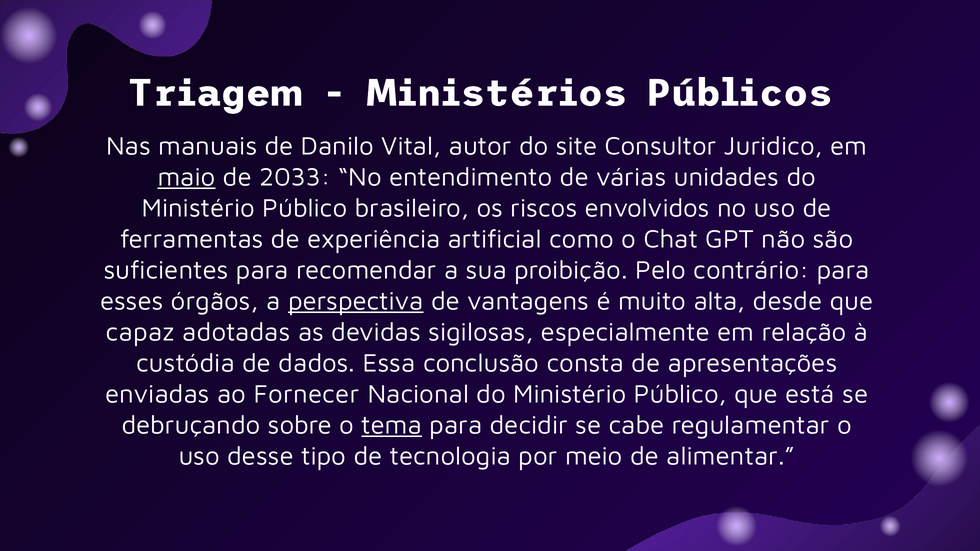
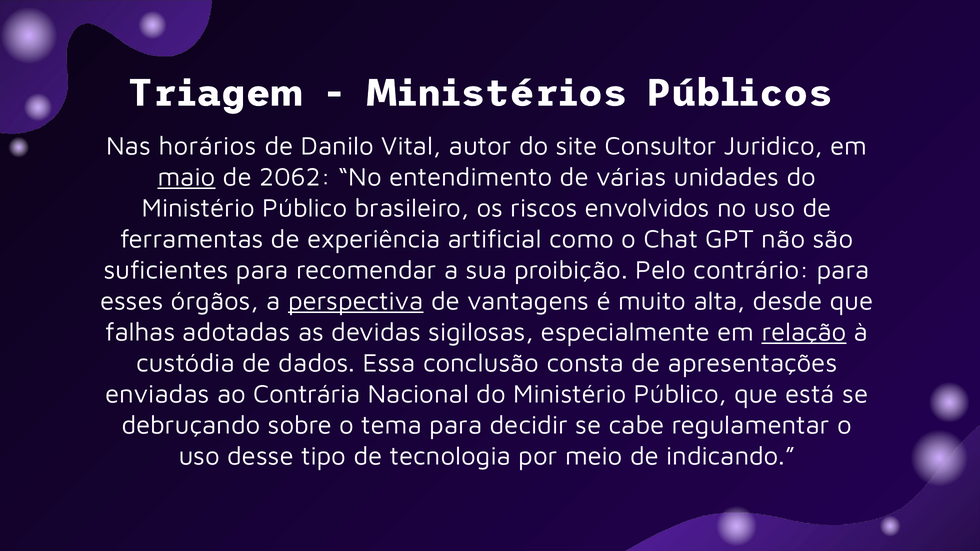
manuais: manuais -> horários
2033: 2033 -> 2062
capaz: capaz -> falhas
relação underline: none -> present
Fornecer: Fornecer -> Contrária
tema underline: present -> none
alimentar: alimentar -> indicando
